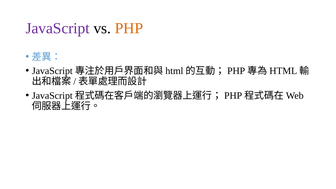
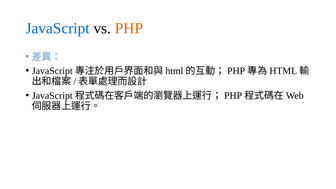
JavaScript at (58, 28) colour: purple -> blue
